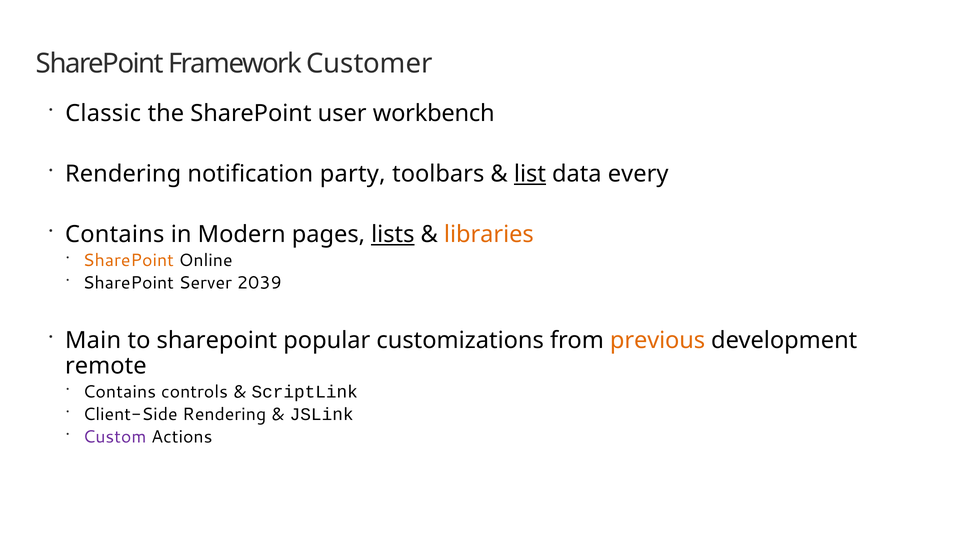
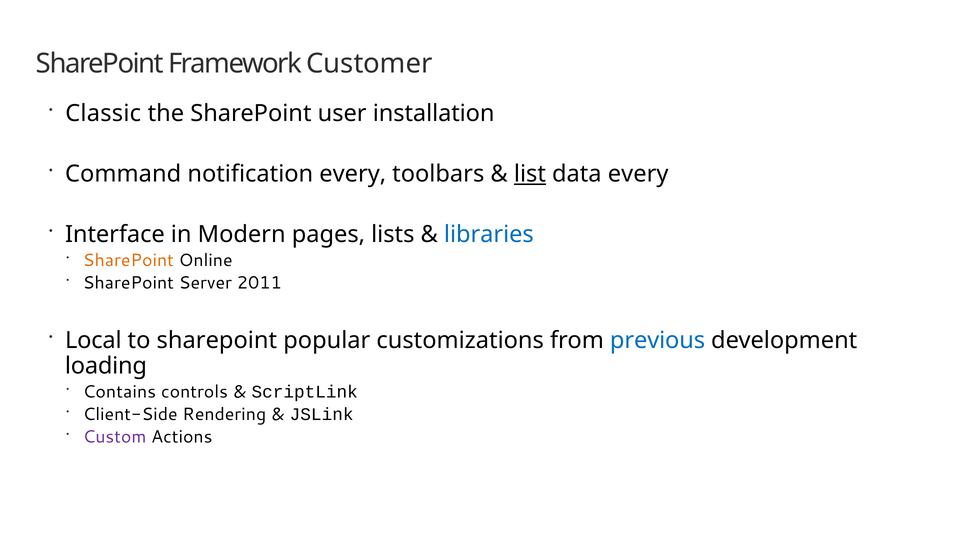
workbench: workbench -> installation
Rendering at (123, 174): Rendering -> Command
notification party: party -> every
Contains at (115, 235): Contains -> Interface
lists underline: present -> none
libraries colour: orange -> blue
2039: 2039 -> 2011
Main: Main -> Local
previous colour: orange -> blue
remote: remote -> loading
